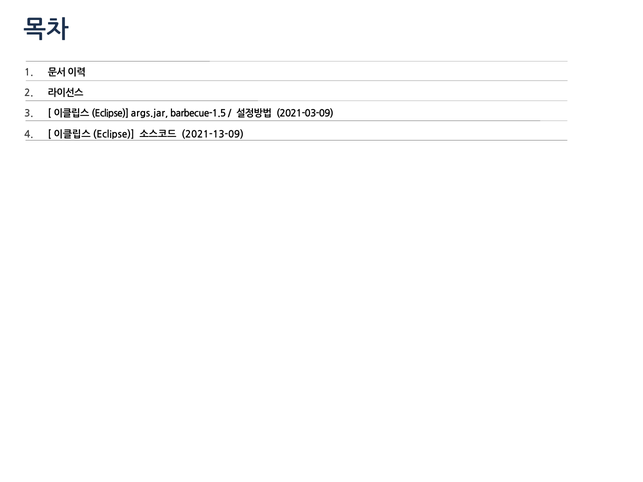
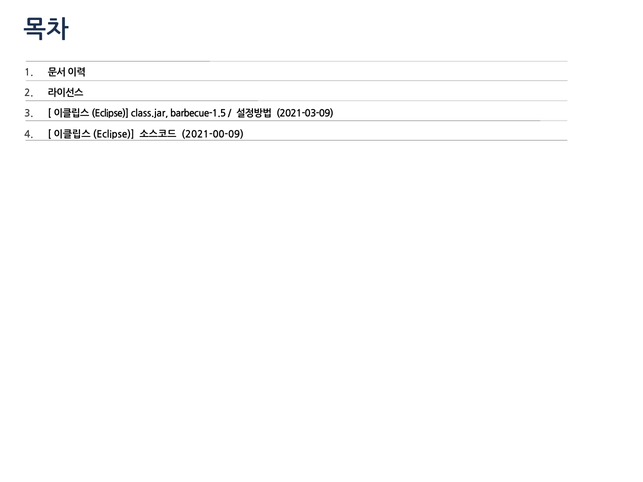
args.jar: args.jar -> class.jar
2021-13-09: 2021-13-09 -> 2021-00-09
